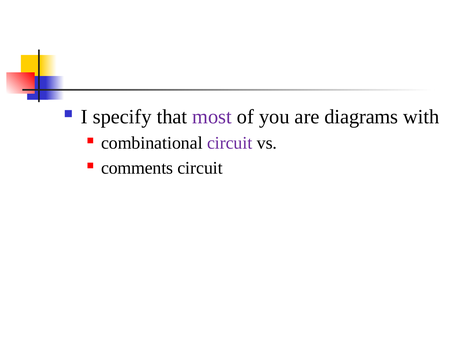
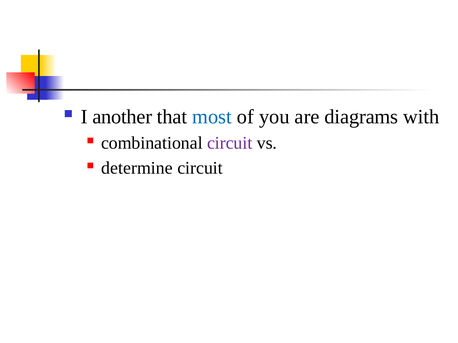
specify: specify -> another
most colour: purple -> blue
comments: comments -> determine
